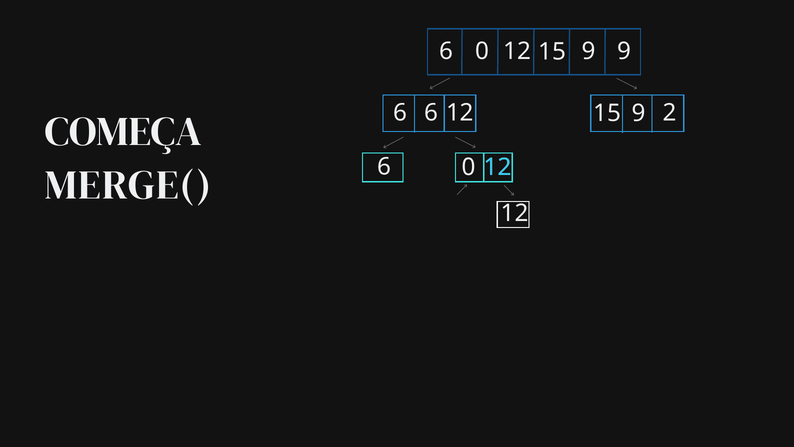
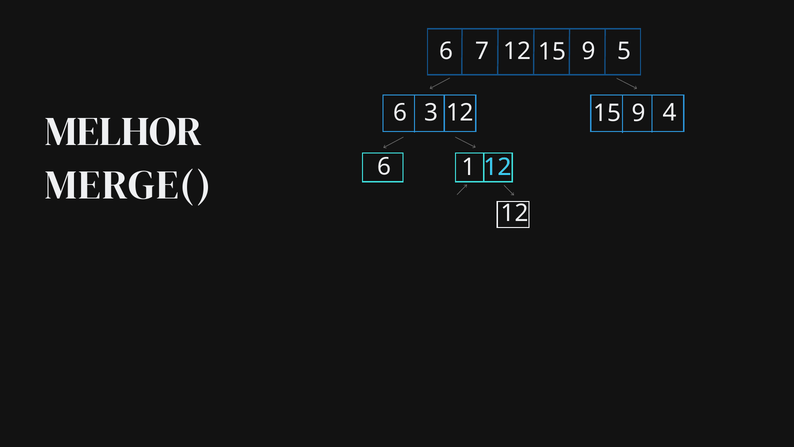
0 at (482, 51): 0 -> 7
9 9: 9 -> 5
6 6: 6 -> 3
2: 2 -> 4
COMEÇA: COMEÇA -> MELHOR
0 at (469, 167): 0 -> 1
